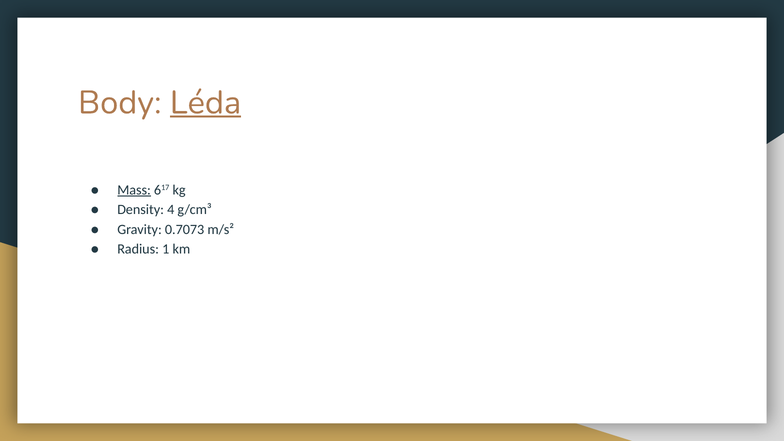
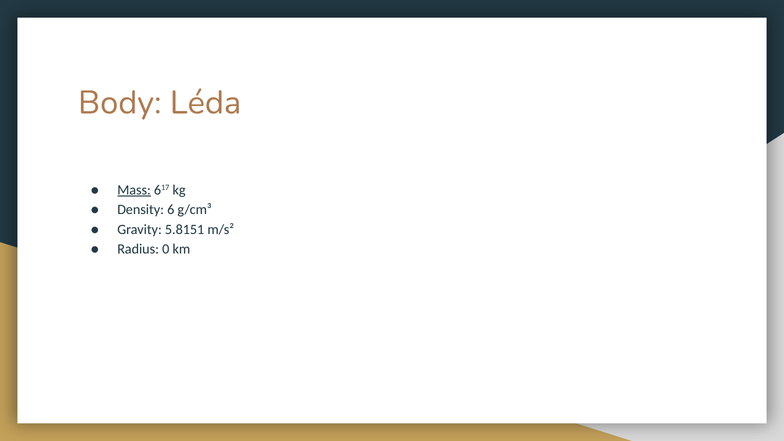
Léda underline: present -> none
4: 4 -> 6
0.7073: 0.7073 -> 5.8151
1: 1 -> 0
